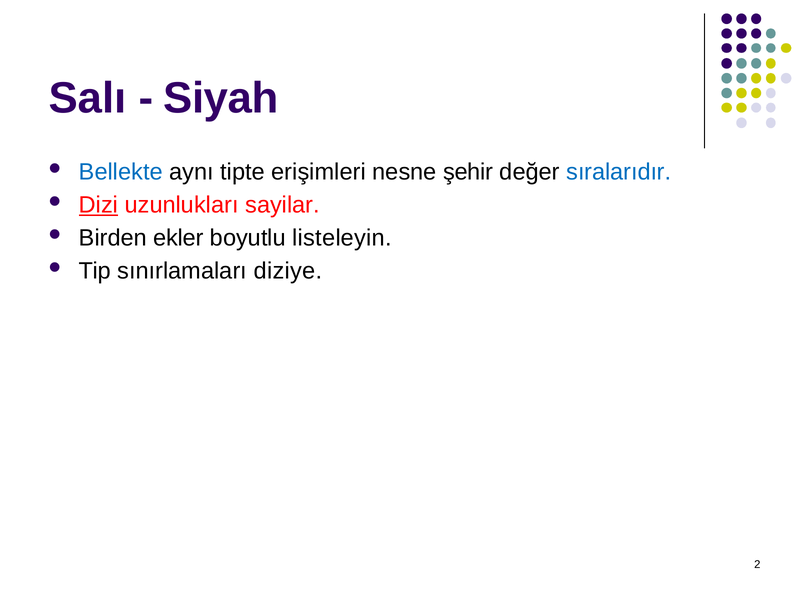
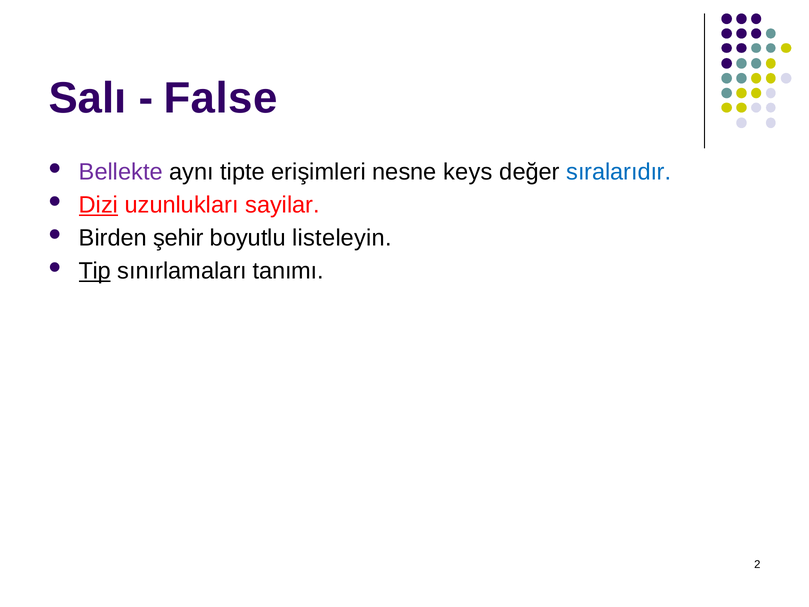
Siyah: Siyah -> False
Bellekte colour: blue -> purple
şehir: şehir -> keys
ekler: ekler -> şehir
Tip underline: none -> present
diziye: diziye -> tanımı
